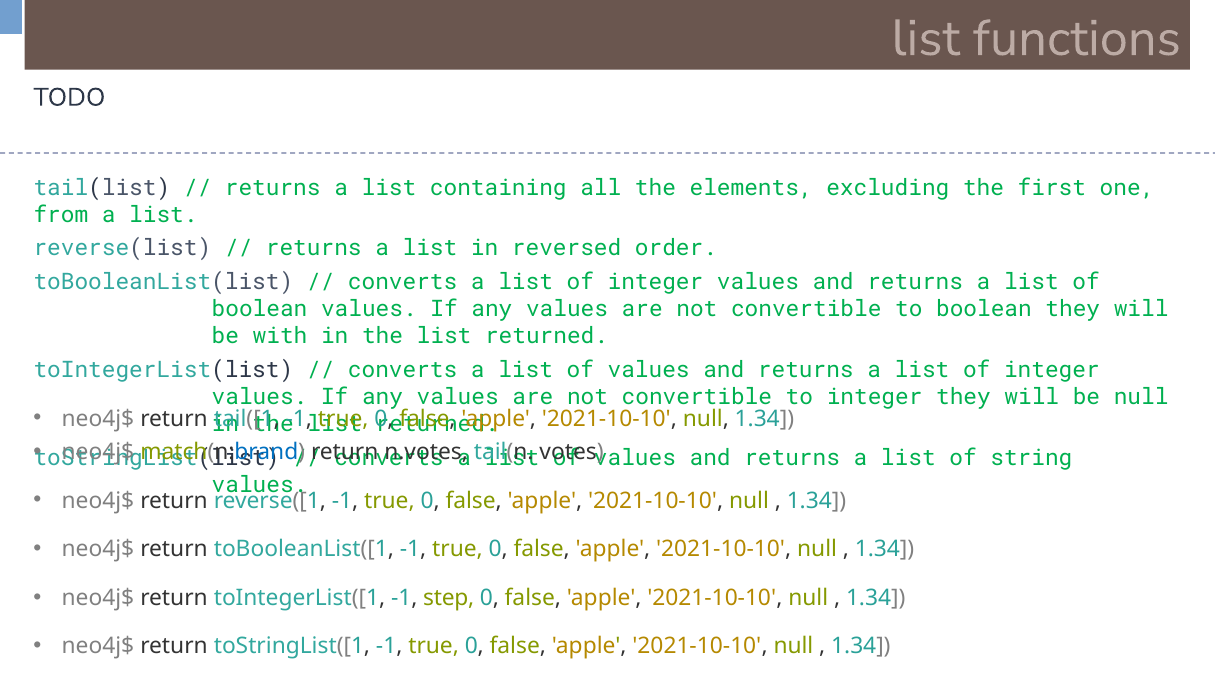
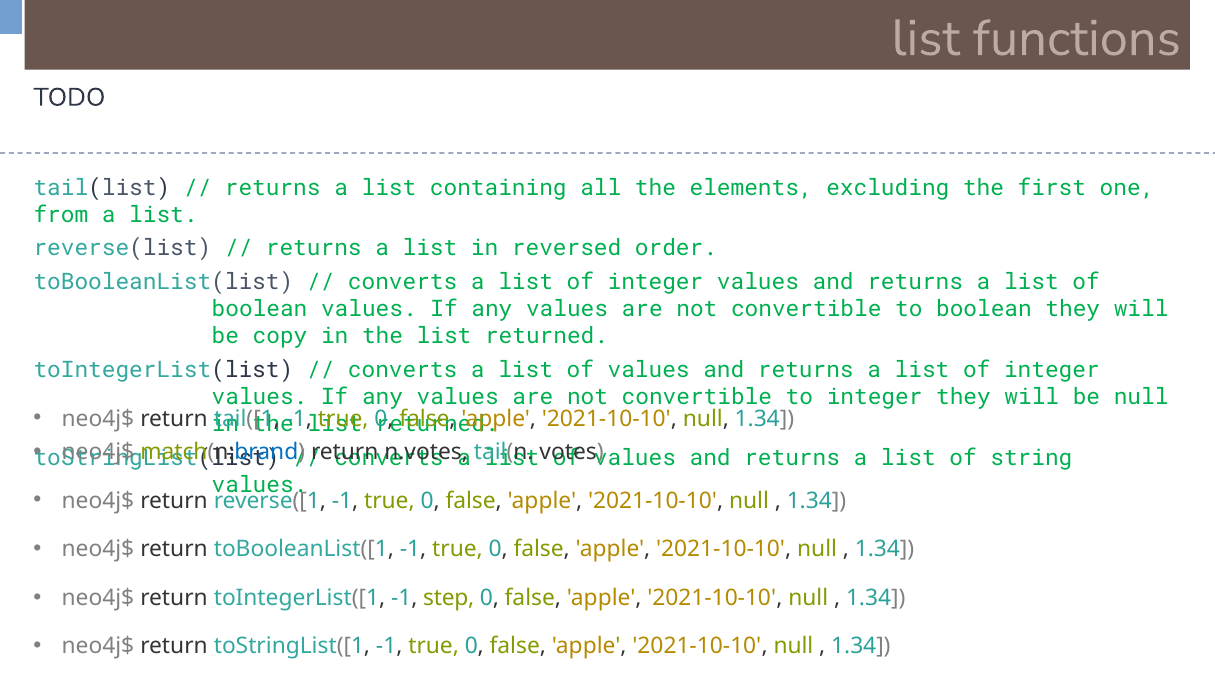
with: with -> copy
